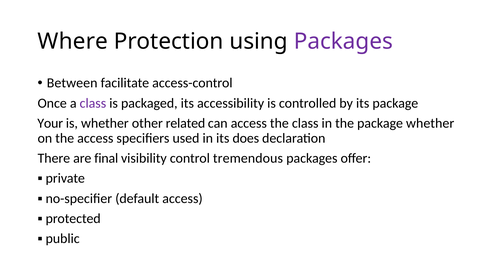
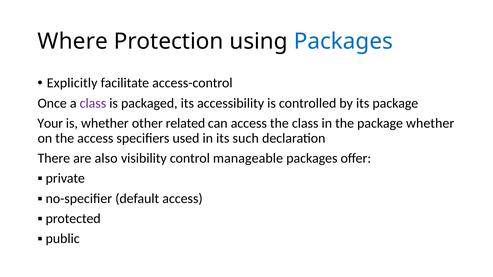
Packages at (343, 41) colour: purple -> blue
Between: Between -> Explicitly
does: does -> such
final: final -> also
tremendous: tremendous -> manageable
